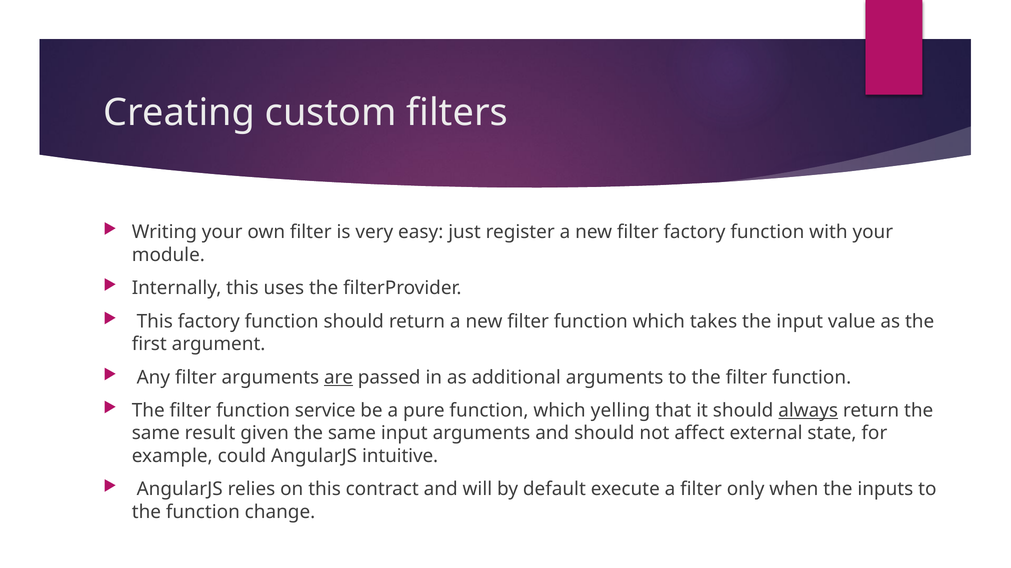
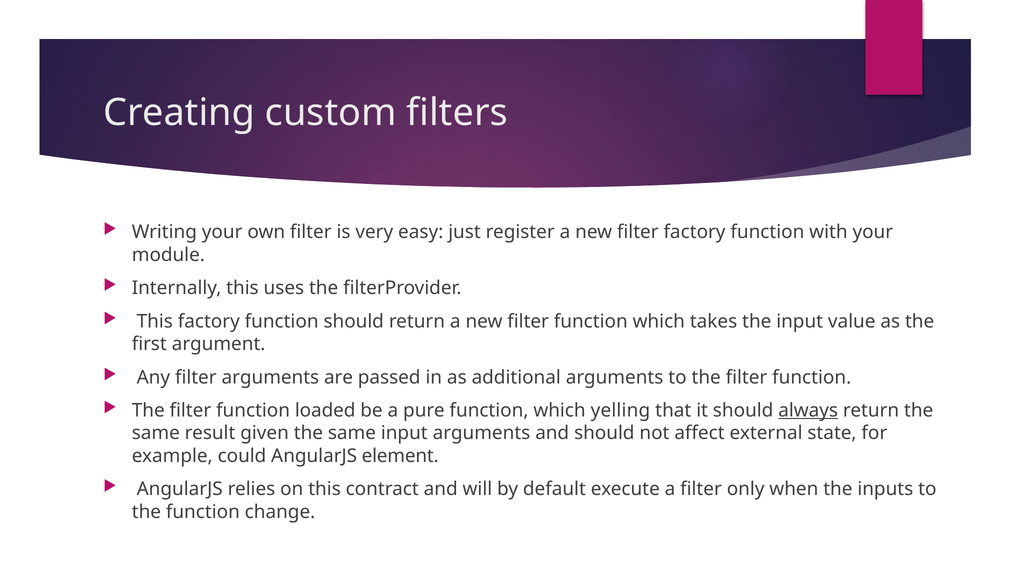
are underline: present -> none
service: service -> loaded
intuitive: intuitive -> element
